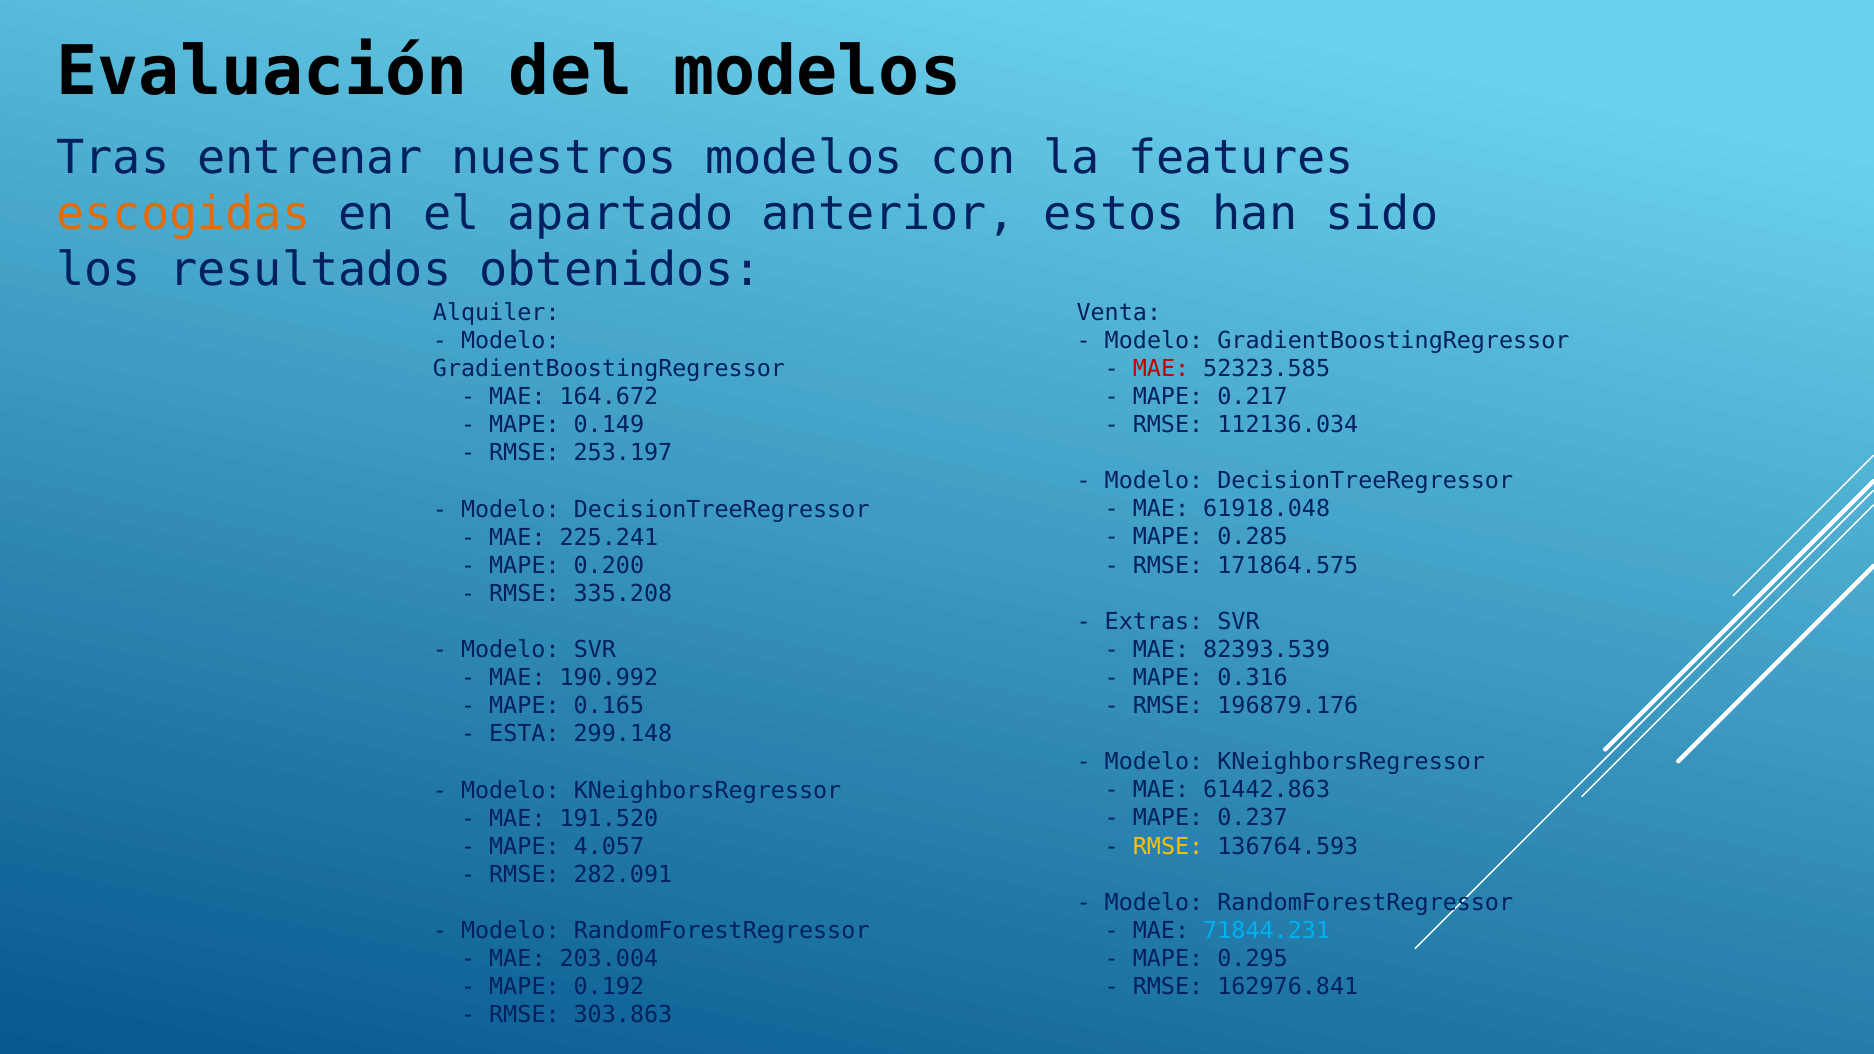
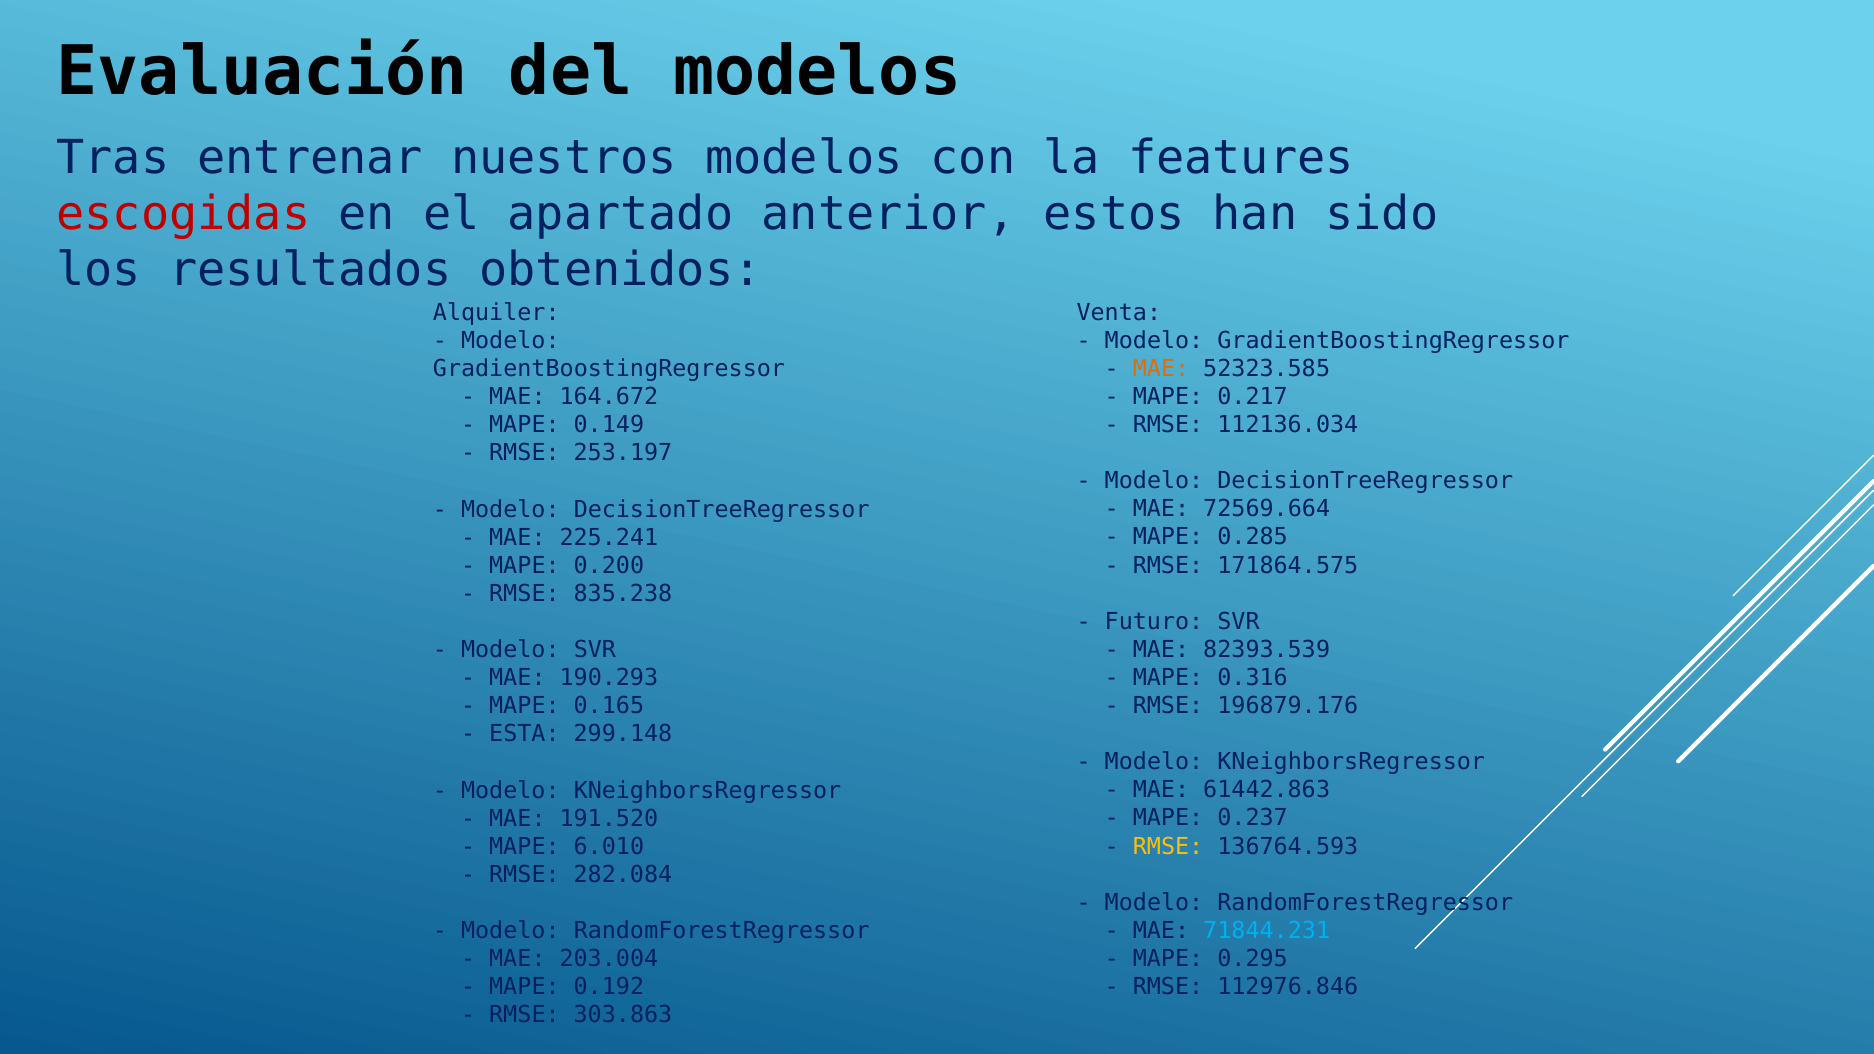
escogidas colour: orange -> red
MAE at (1161, 369) colour: red -> orange
61918.048: 61918.048 -> 72569.664
335.208: 335.208 -> 835.238
Extras: Extras -> Futuro
190.992: 190.992 -> 190.293
4.057: 4.057 -> 6.010
282.091: 282.091 -> 282.084
162976.841: 162976.841 -> 112976.846
